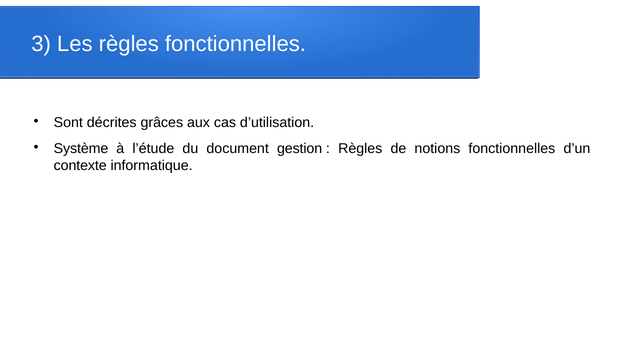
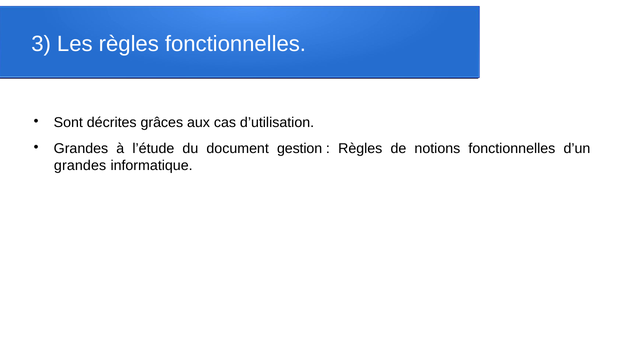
Système at (81, 149): Système -> Grandes
contexte at (80, 166): contexte -> grandes
